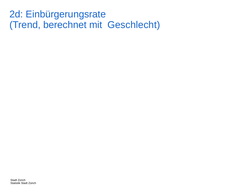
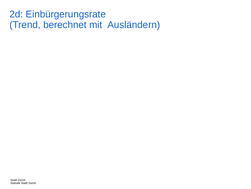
Geschlecht: Geschlecht -> Ausländern
